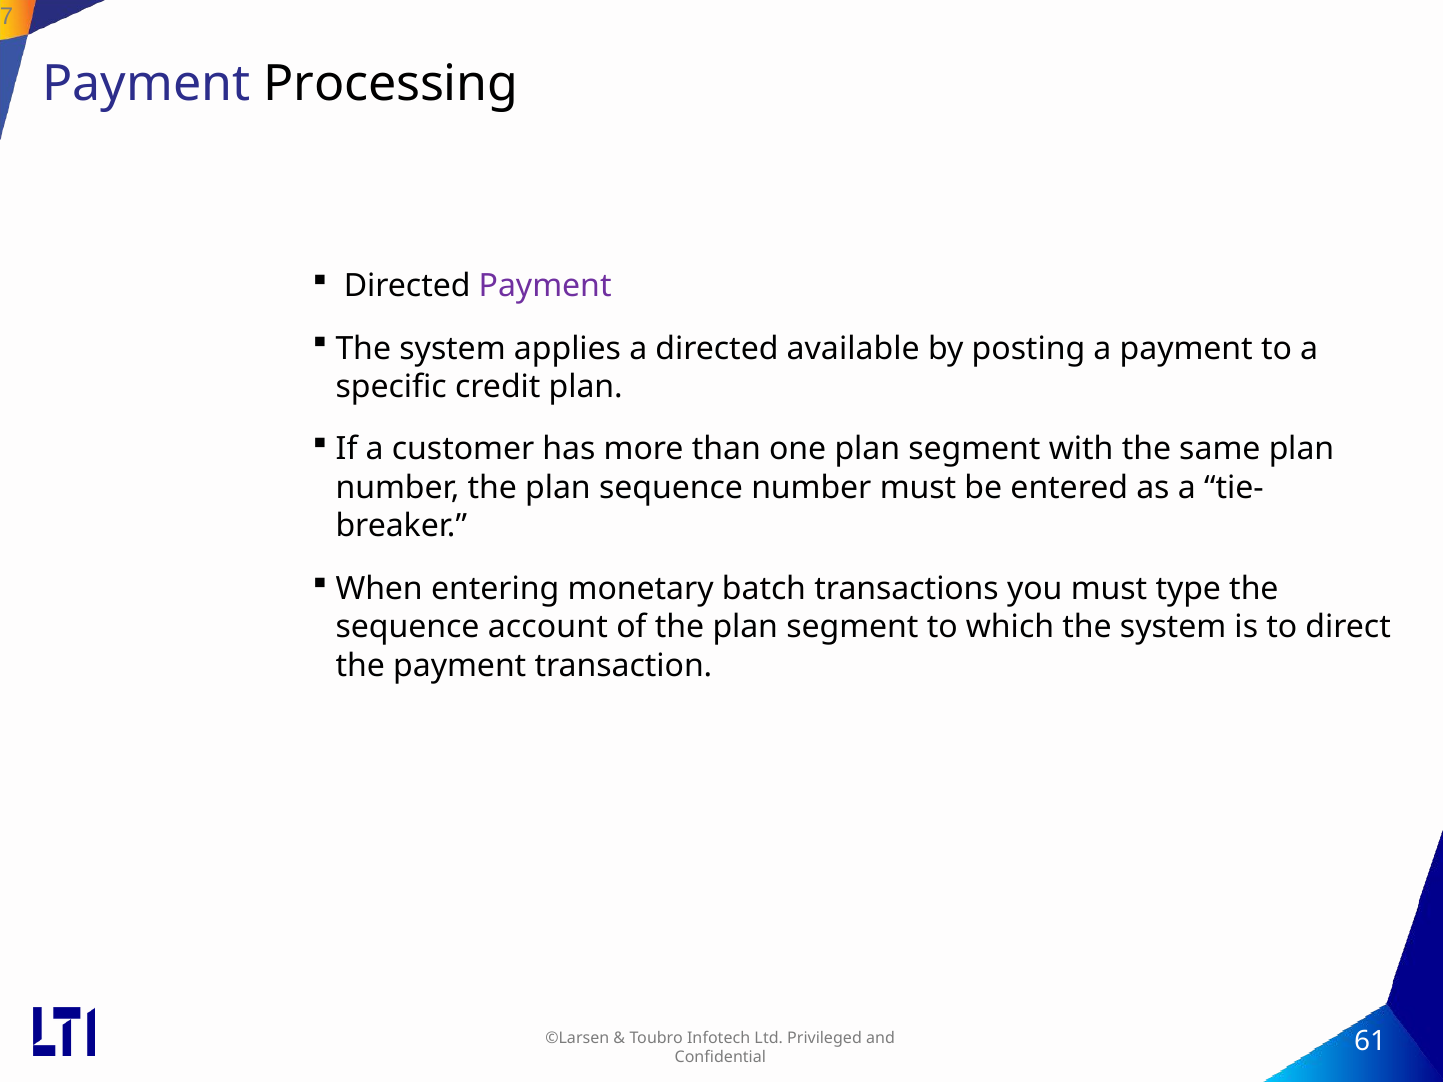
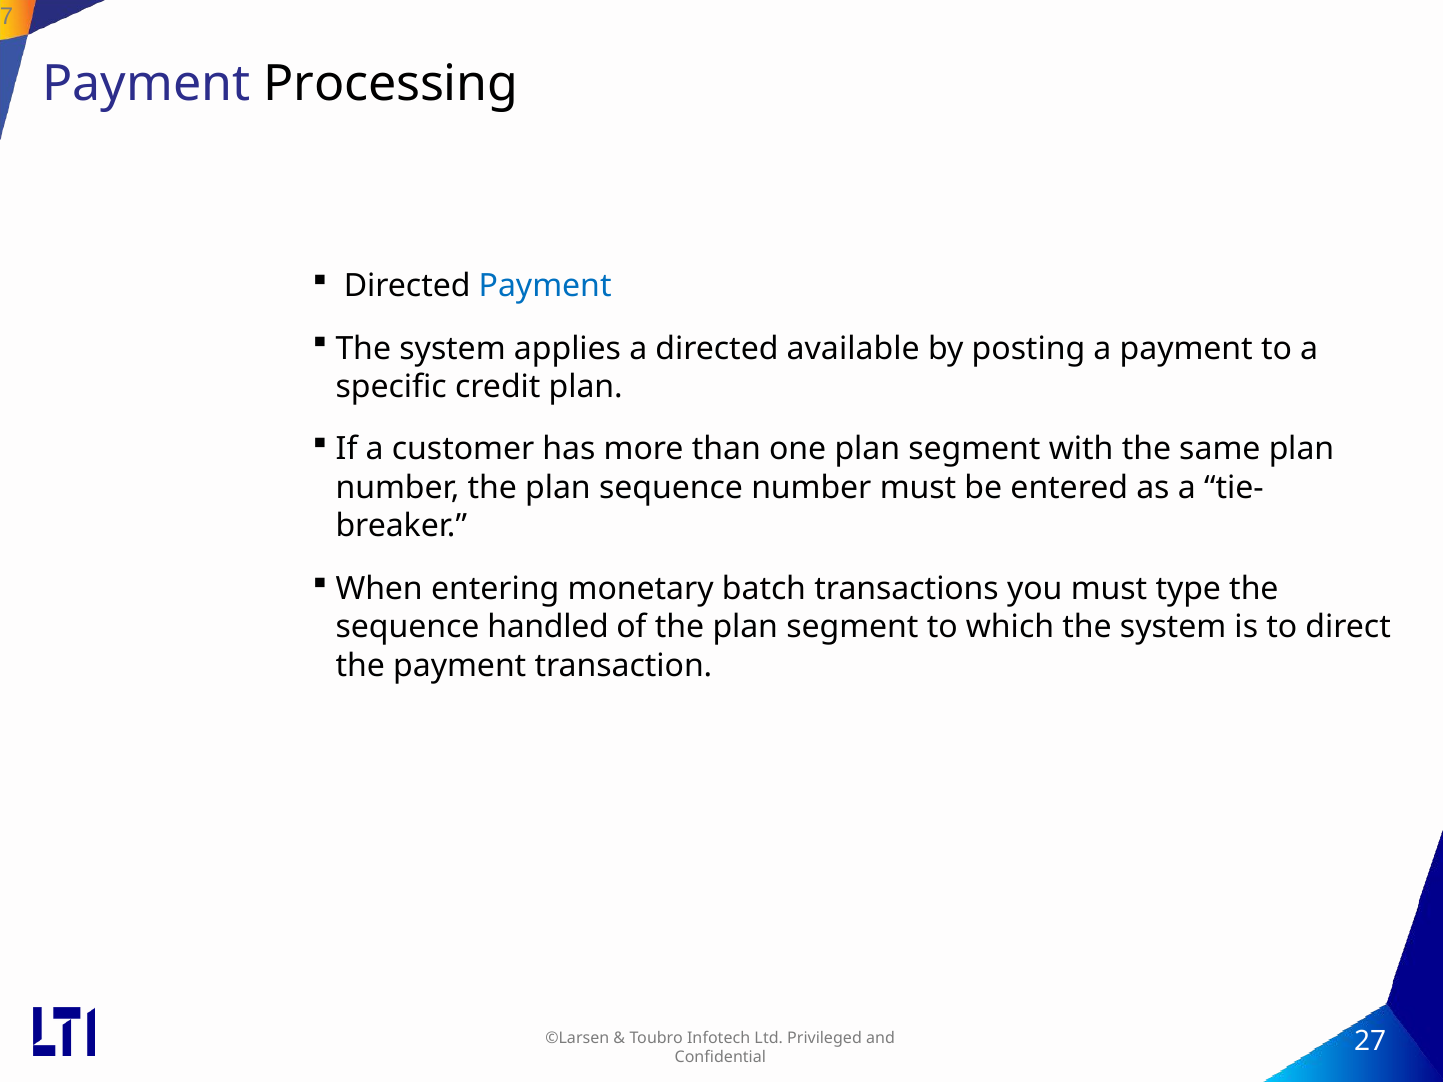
Payment at (545, 286) colour: purple -> blue
account: account -> handled
61: 61 -> 27
